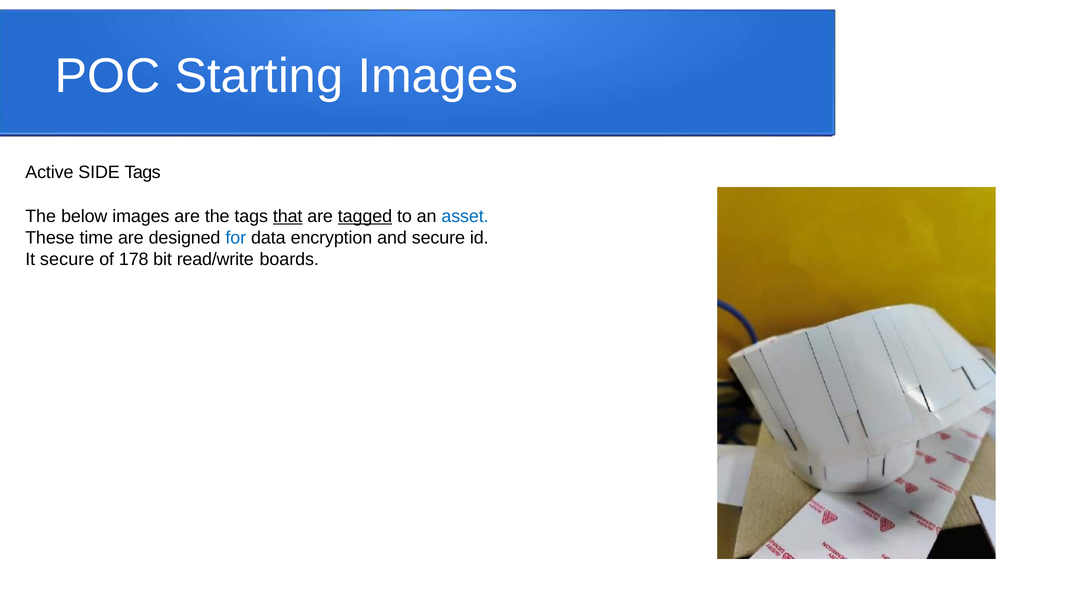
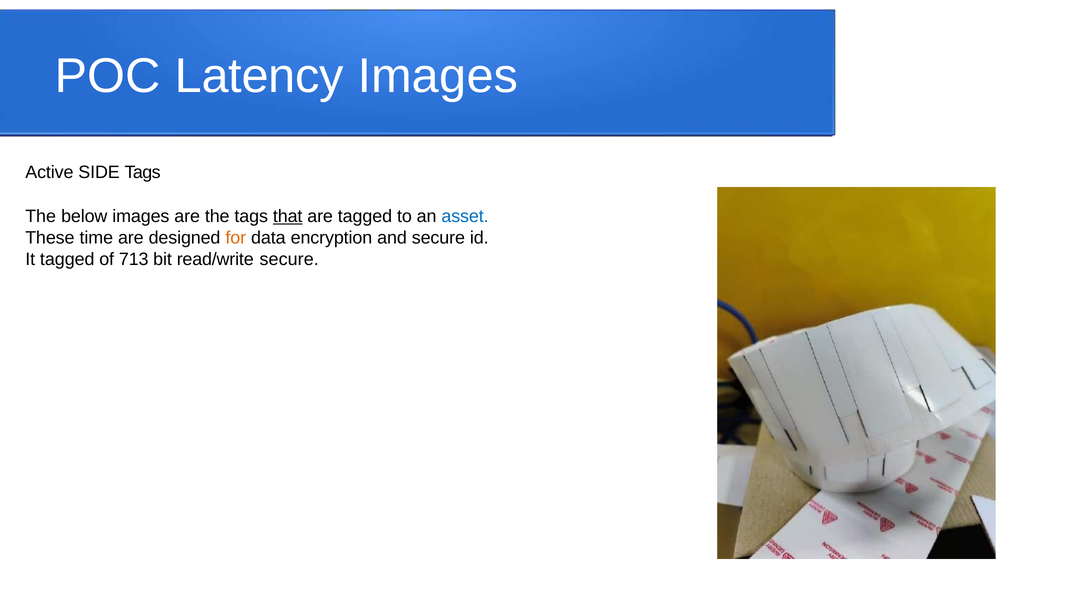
Starting: Starting -> Latency
tagged at (365, 216) underline: present -> none
for colour: blue -> orange
It secure: secure -> tagged
178: 178 -> 713
read/write boards: boards -> secure
